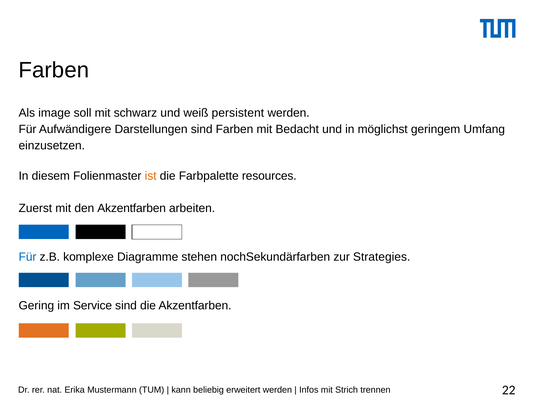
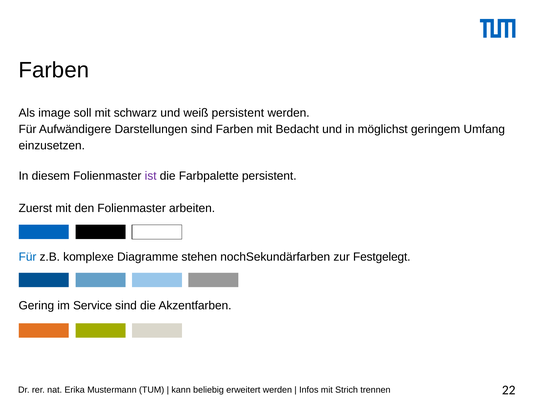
ist colour: orange -> purple
Farbpalette resources: resources -> persistent
den Akzentfarben: Akzentfarben -> Folienmaster
Strategies: Strategies -> Festgelegt
